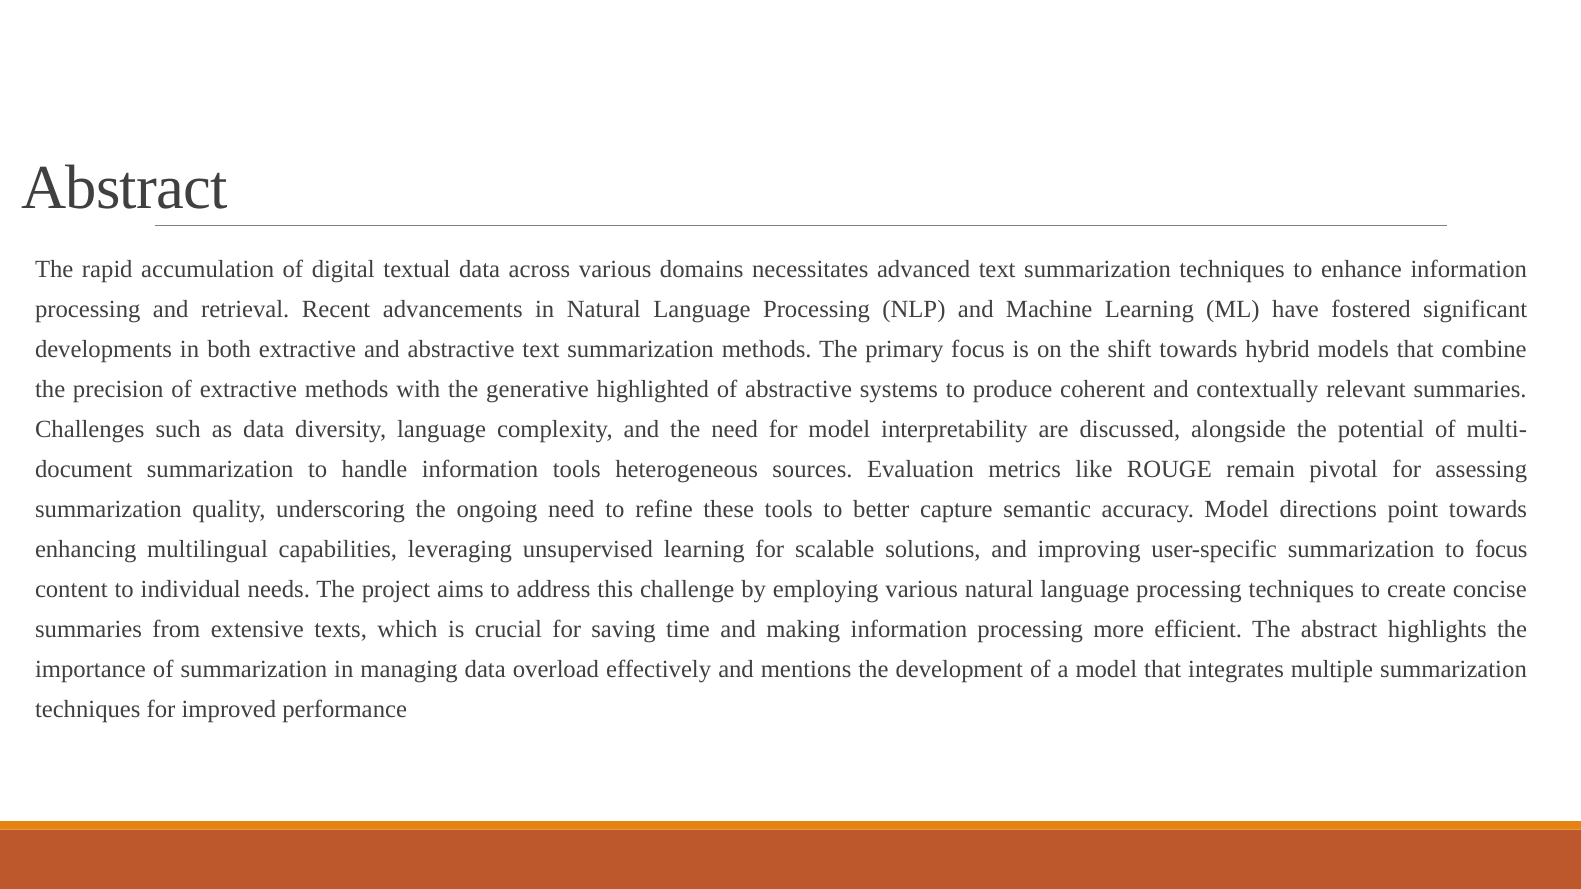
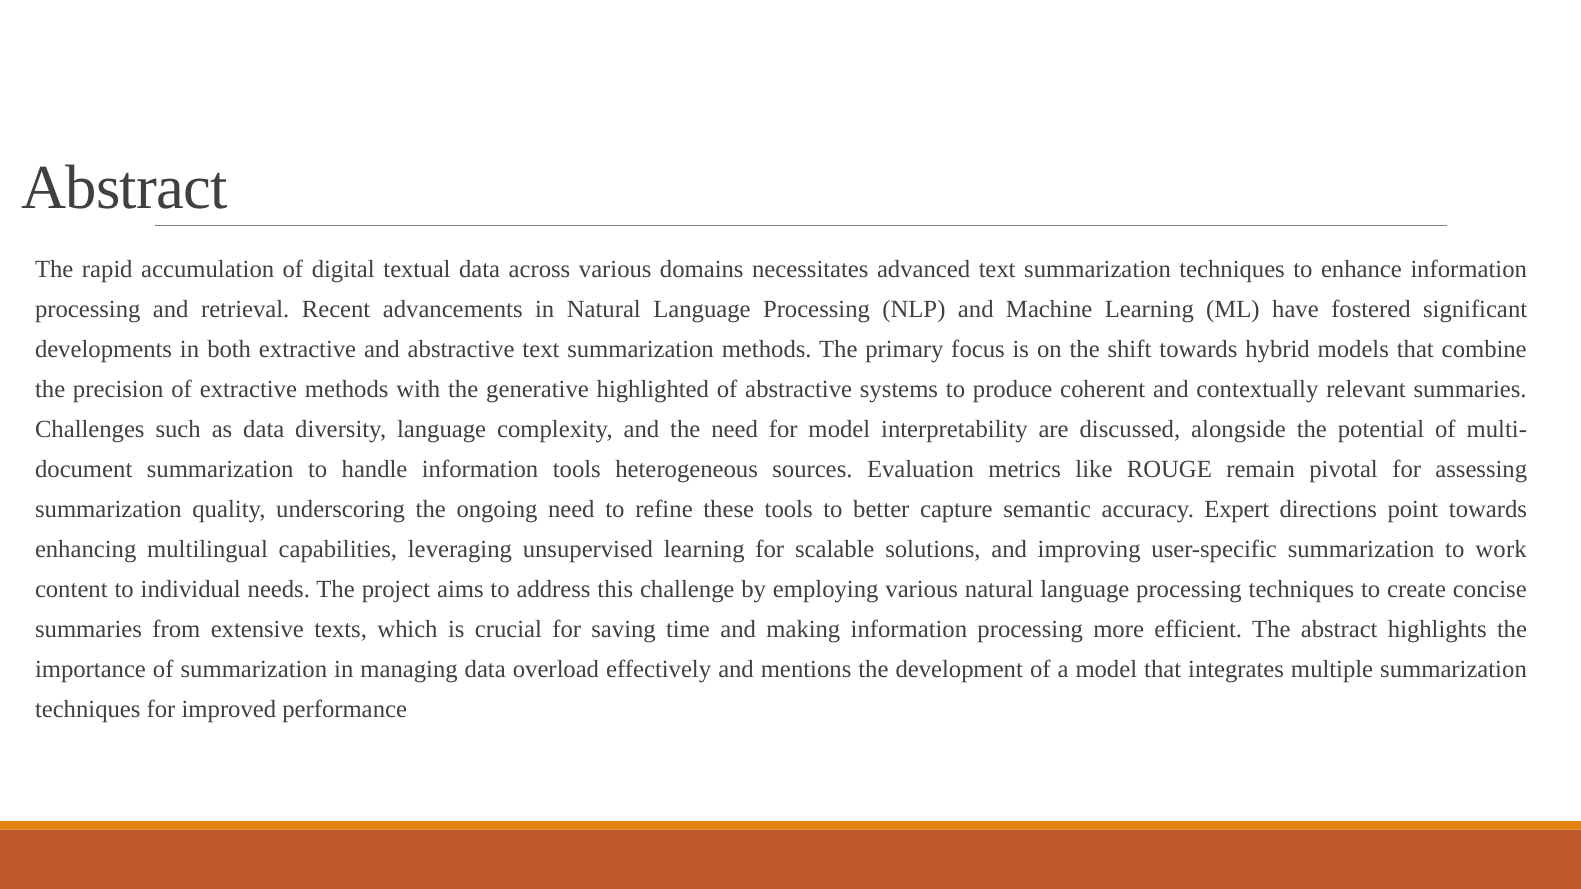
accuracy Model: Model -> Expert
to focus: focus -> work
